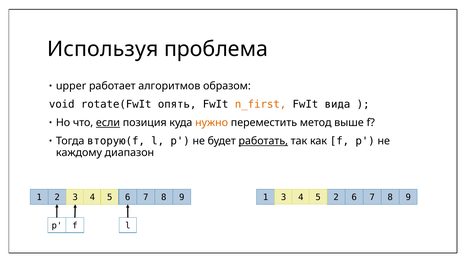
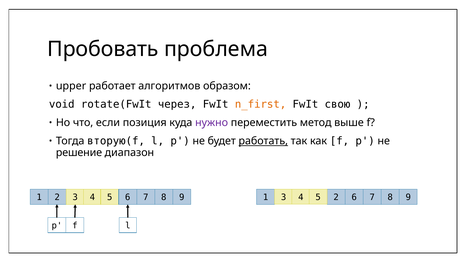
Используя: Используя -> Пробовать
опять: опять -> через
вида: вида -> свою
если underline: present -> none
нужно colour: orange -> purple
каждому: каждому -> решение
